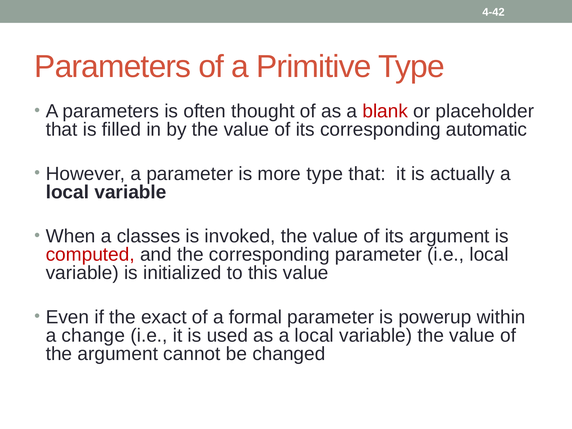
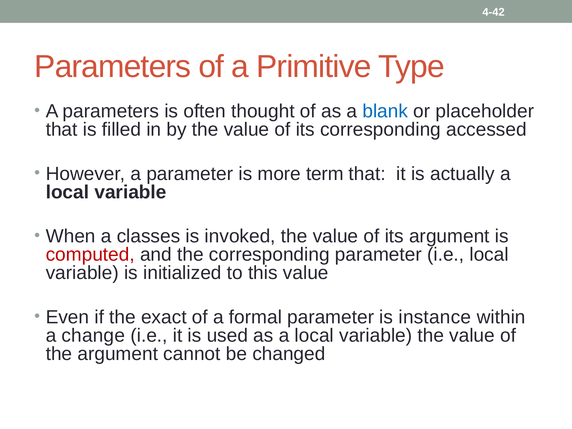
blank colour: red -> blue
automatic: automatic -> accessed
more type: type -> term
powerup: powerup -> instance
